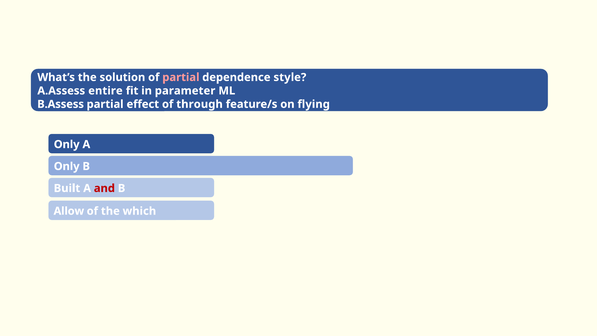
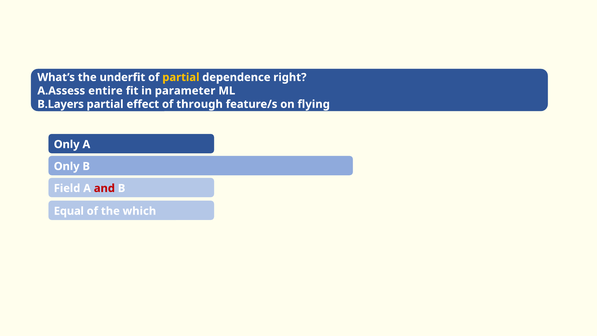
solution: solution -> underfit
partial at (181, 77) colour: pink -> yellow
style: style -> right
B.Assess: B.Assess -> B.Layers
Built: Built -> Field
Allow: Allow -> Equal
